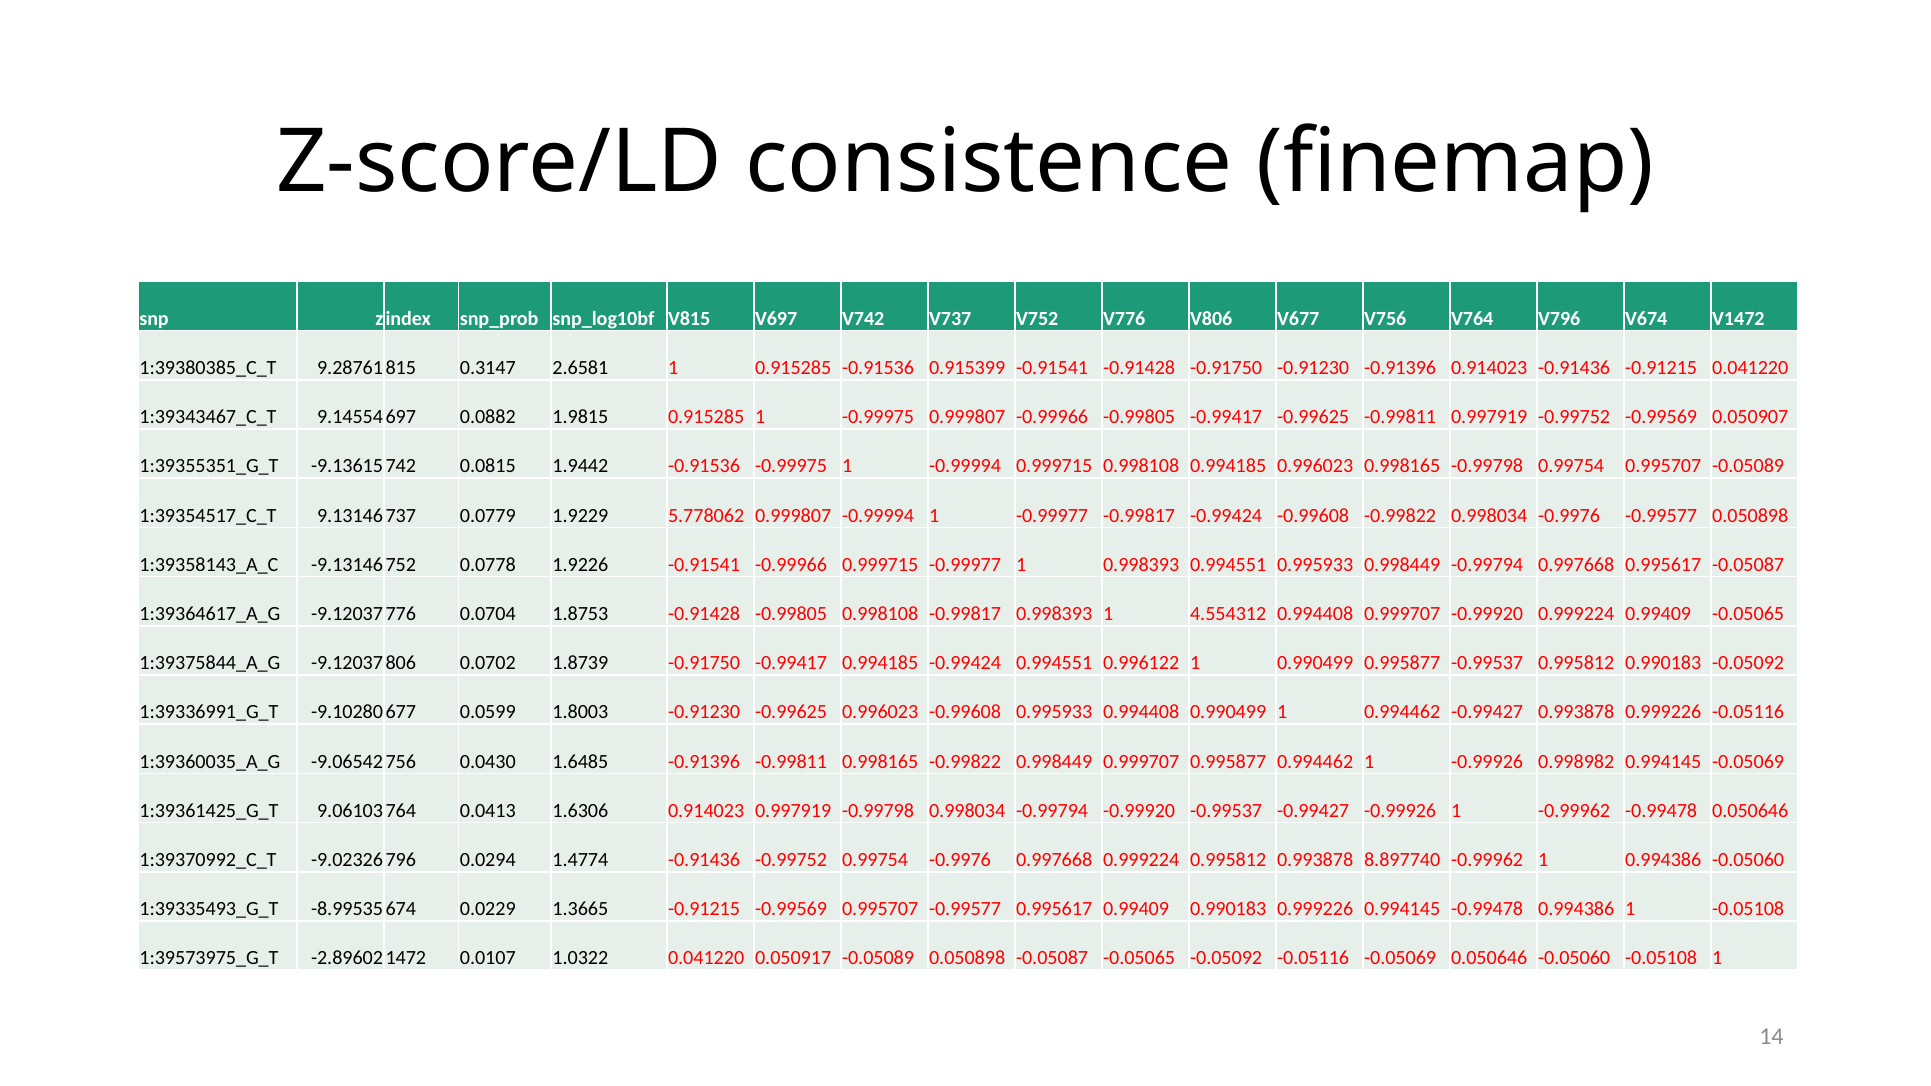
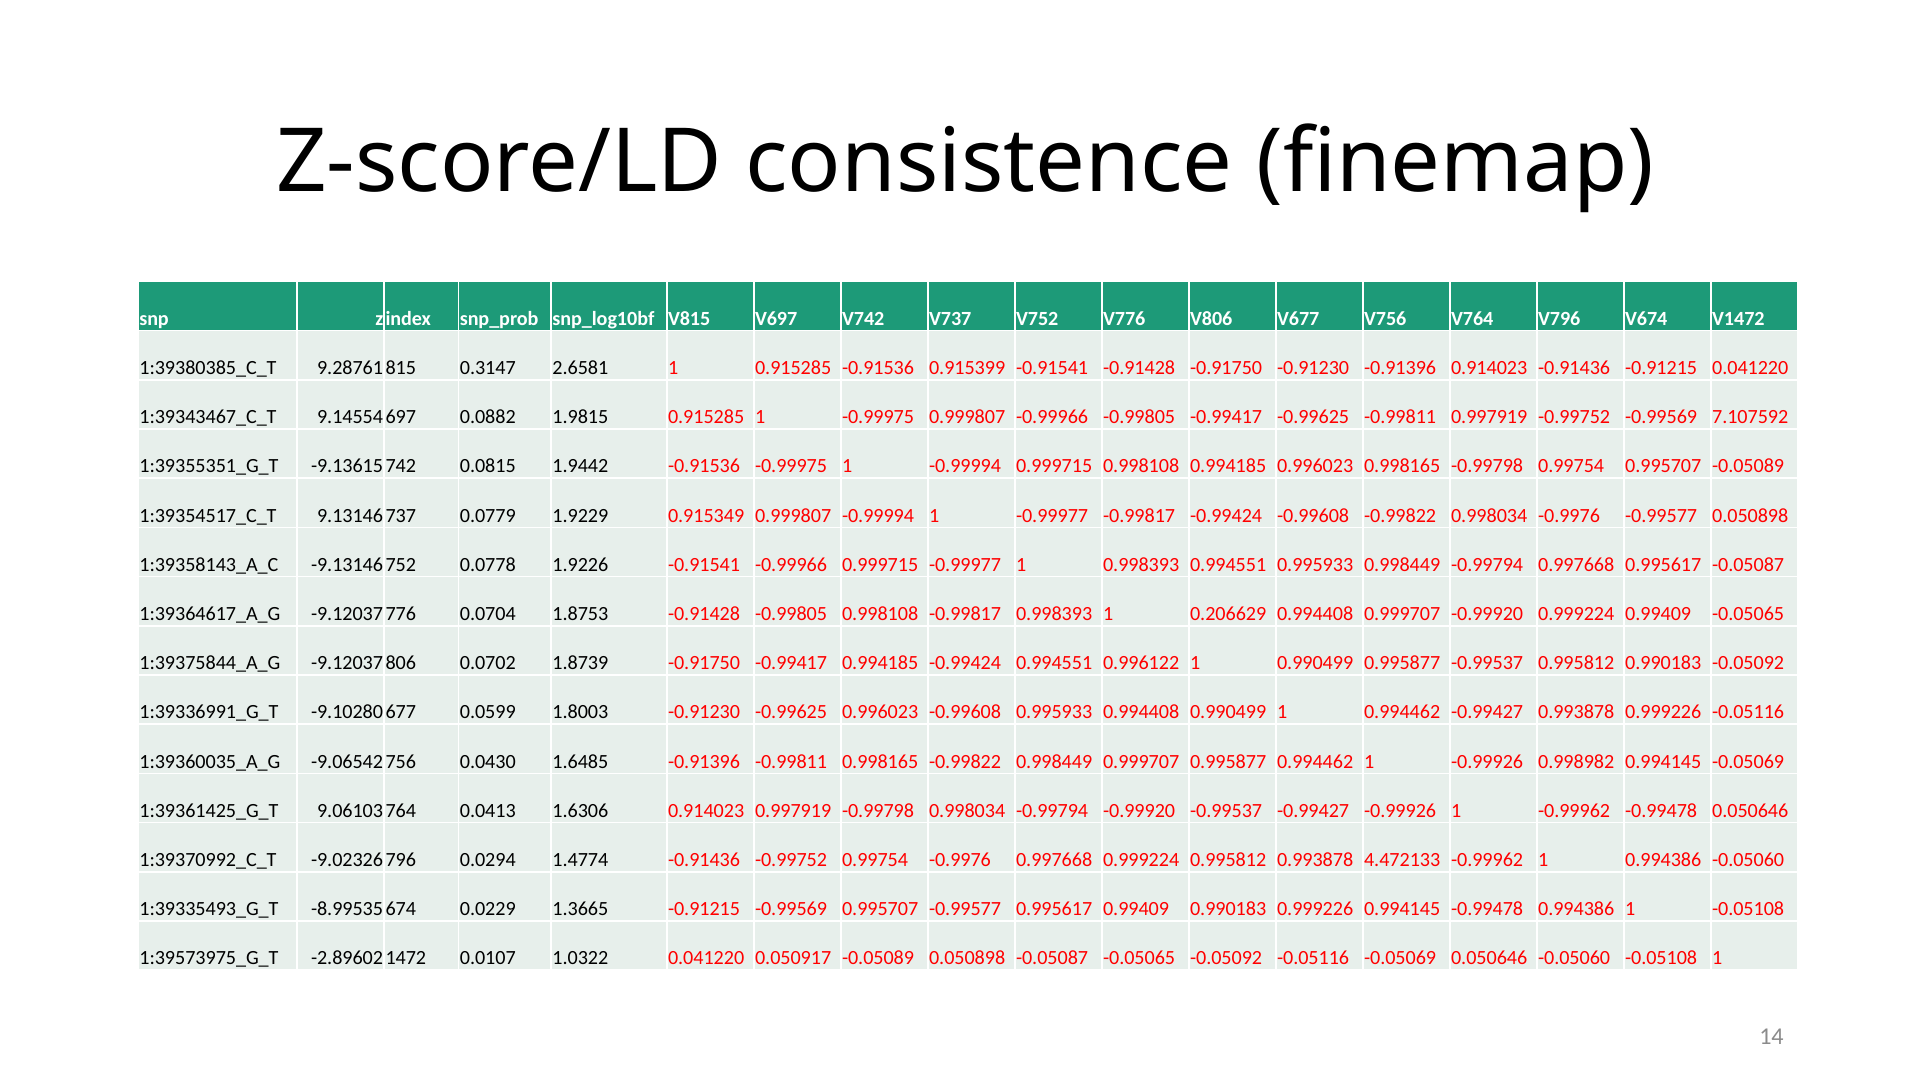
0.050907: 0.050907 -> 7.107592
5.778062: 5.778062 -> 0.915349
4.554312: 4.554312 -> 0.206629
8.897740: 8.897740 -> 4.472133
